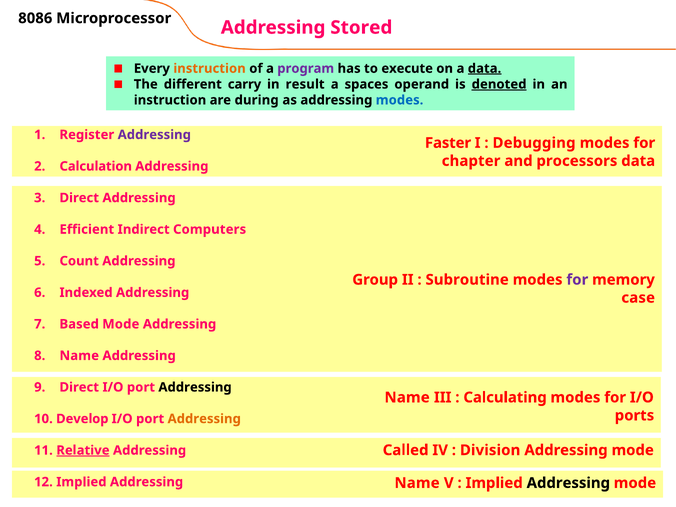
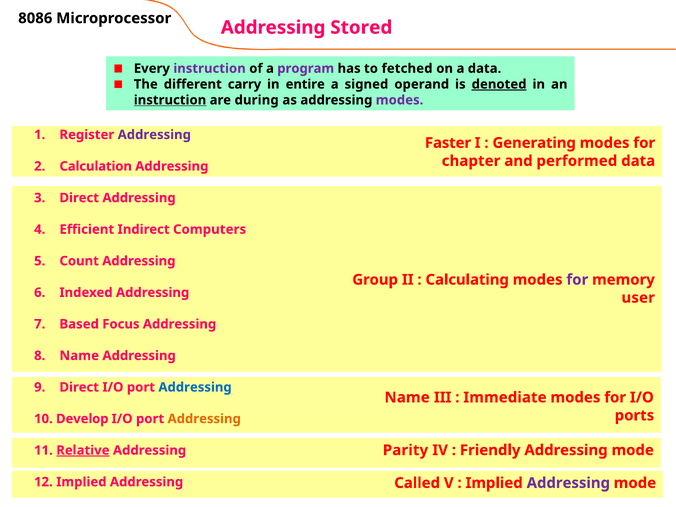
instruction at (210, 68) colour: orange -> purple
execute: execute -> fetched
data at (485, 68) underline: present -> none
result: result -> entire
spaces: spaces -> signed
instruction at (170, 100) underline: none -> present
modes at (400, 100) colour: blue -> purple
Debugging: Debugging -> Generating
processors: processors -> performed
Subroutine: Subroutine -> Calculating
case: case -> user
Based Mode: Mode -> Focus
Addressing at (195, 387) colour: black -> blue
Calculating: Calculating -> Immediate
Called: Called -> Parity
Division: Division -> Friendly
Name at (417, 483): Name -> Called
Addressing at (568, 483) colour: black -> purple
